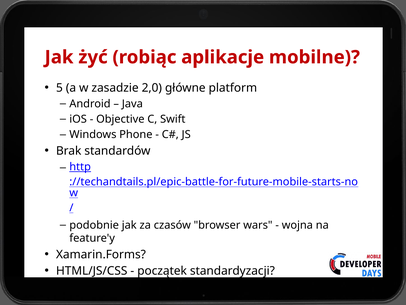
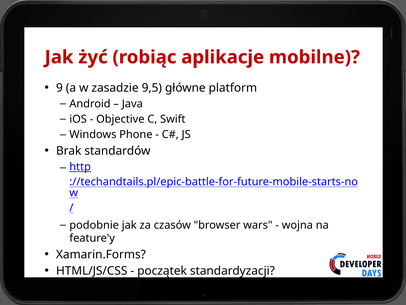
5: 5 -> 9
2,0: 2,0 -> 9,5
